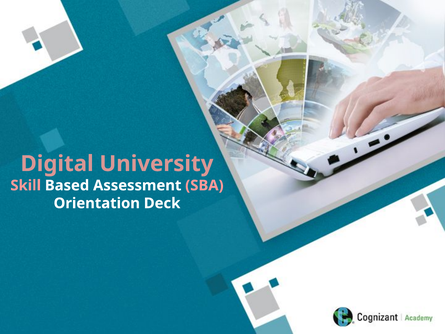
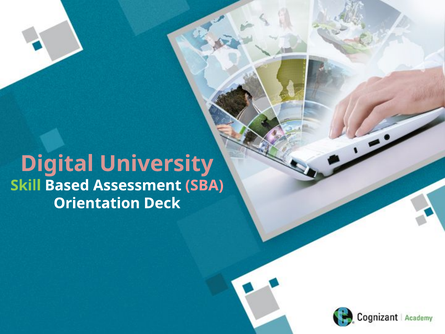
Skill colour: pink -> light green
